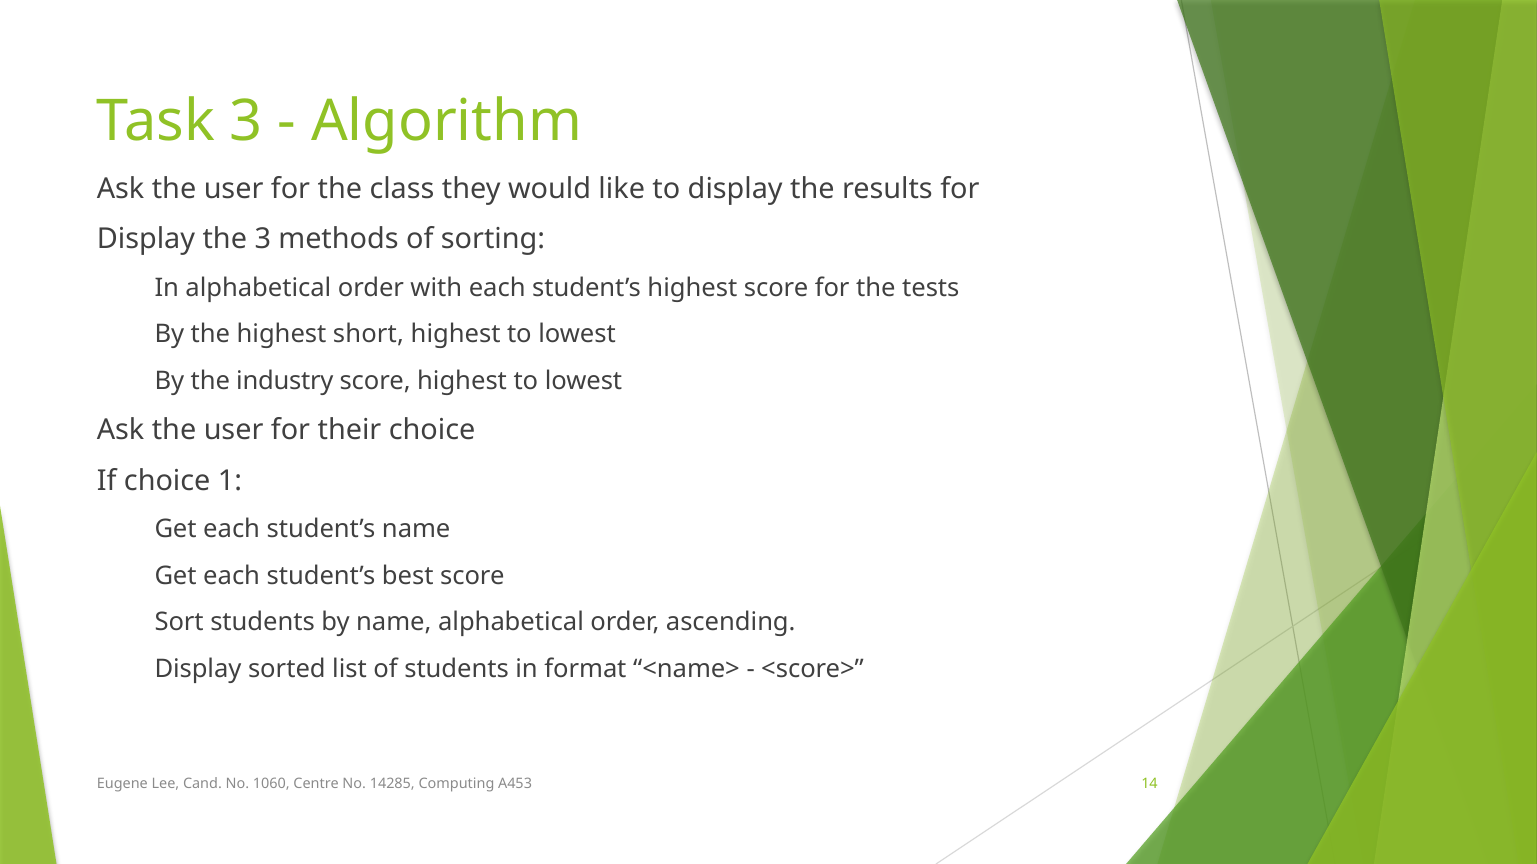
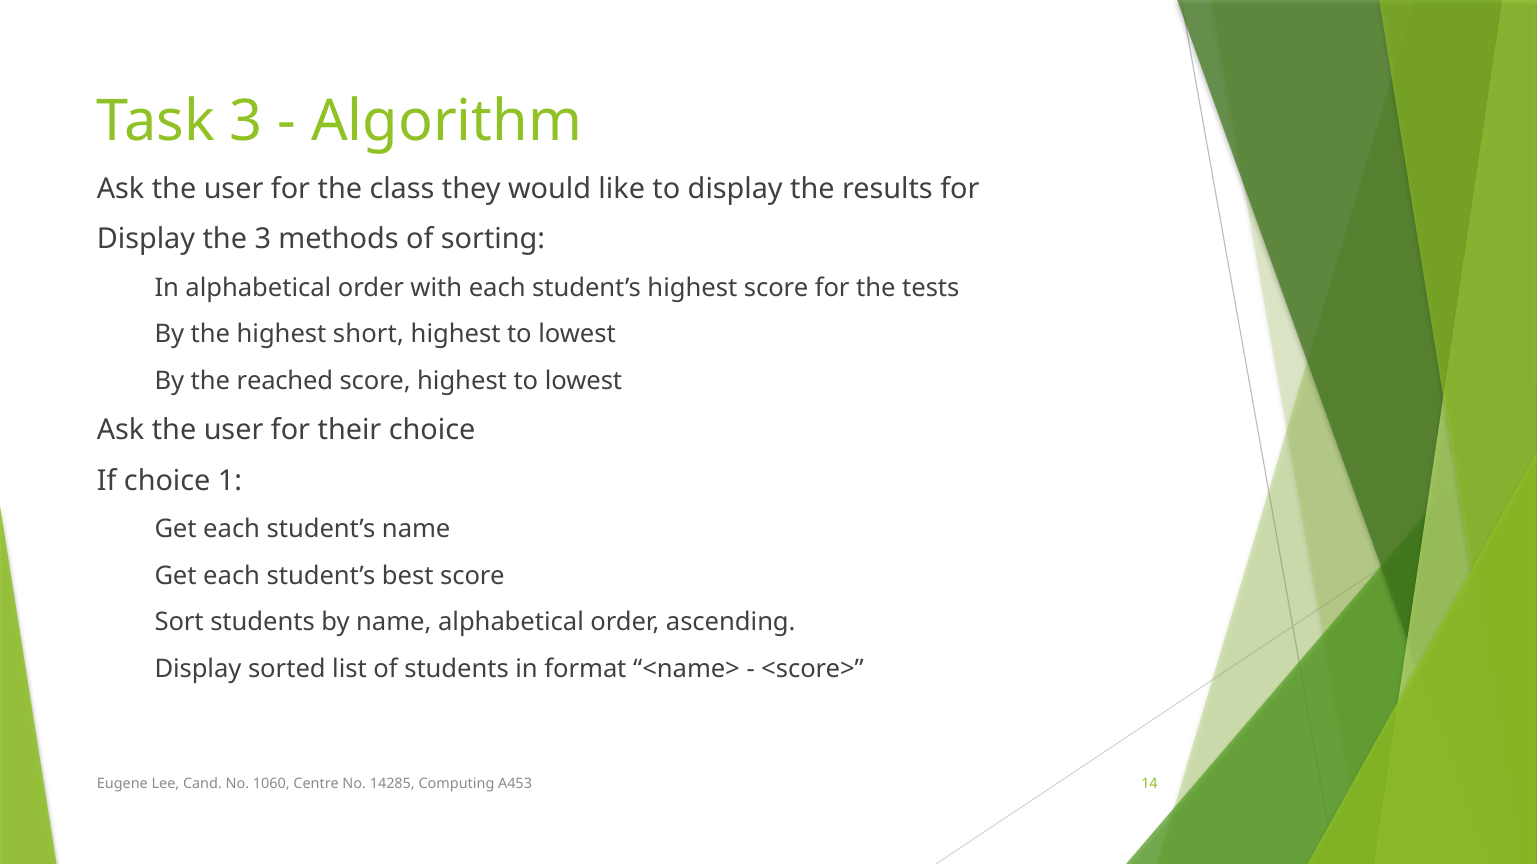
industry: industry -> reached
